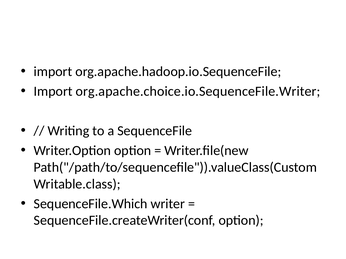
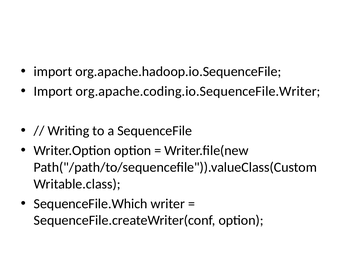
org.apache.choice.io.SequenceFile.Writer: org.apache.choice.io.SequenceFile.Writer -> org.apache.coding.io.SequenceFile.Writer
